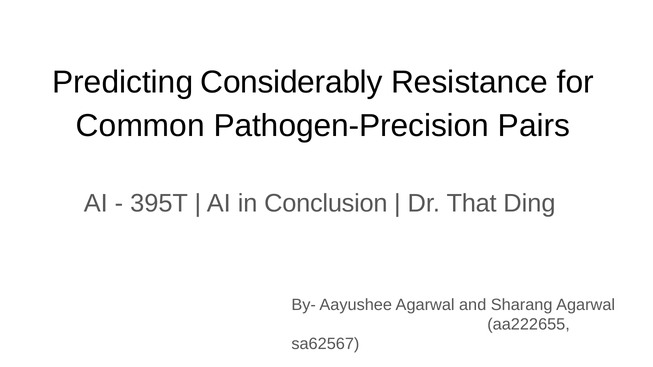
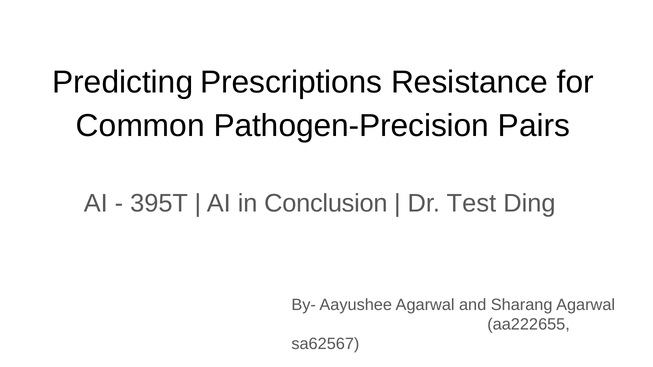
Considerably: Considerably -> Prescriptions
That: That -> Test
